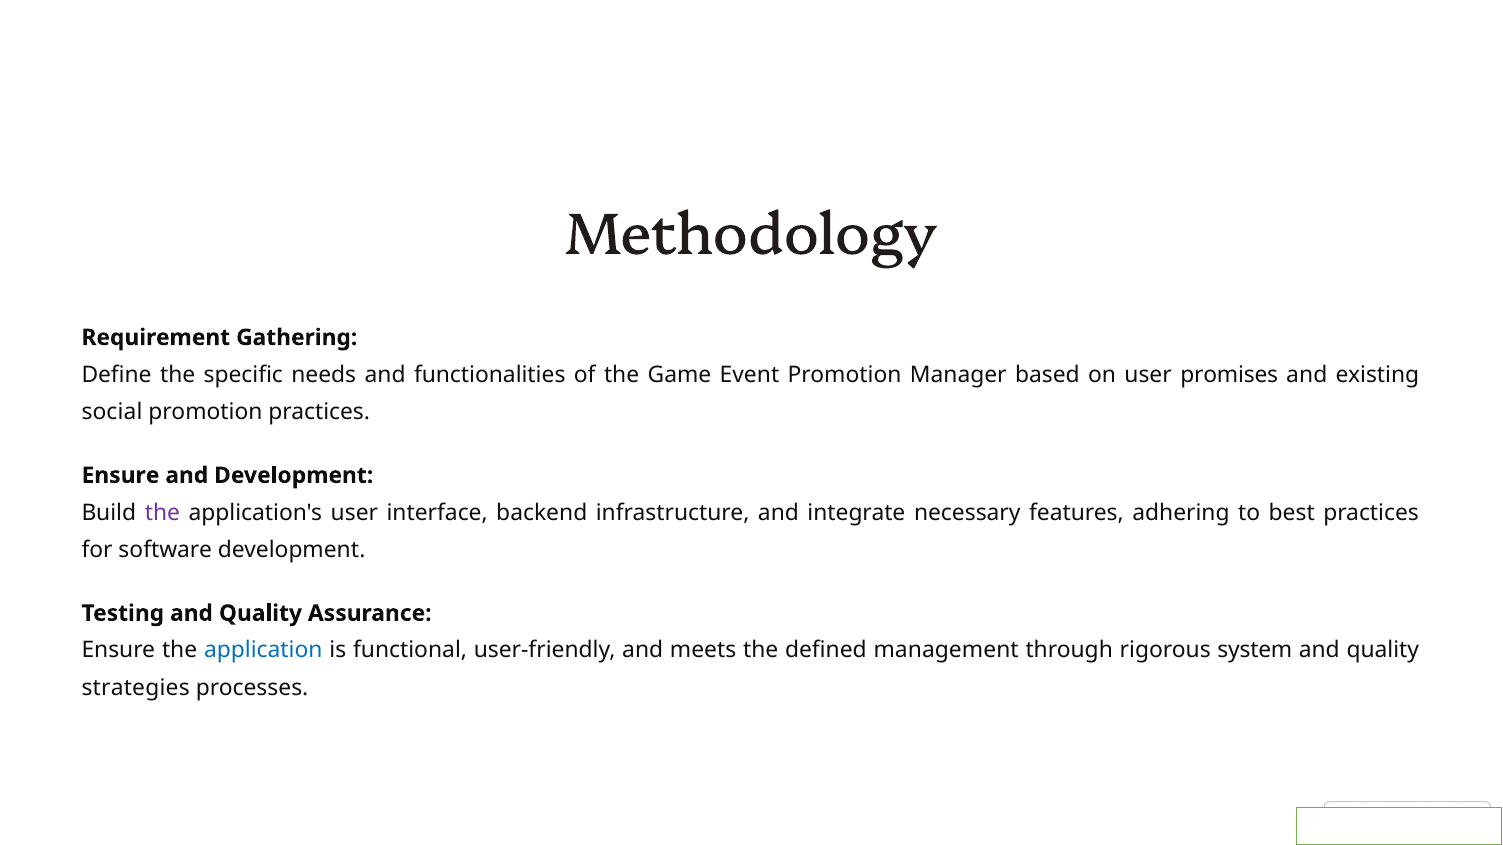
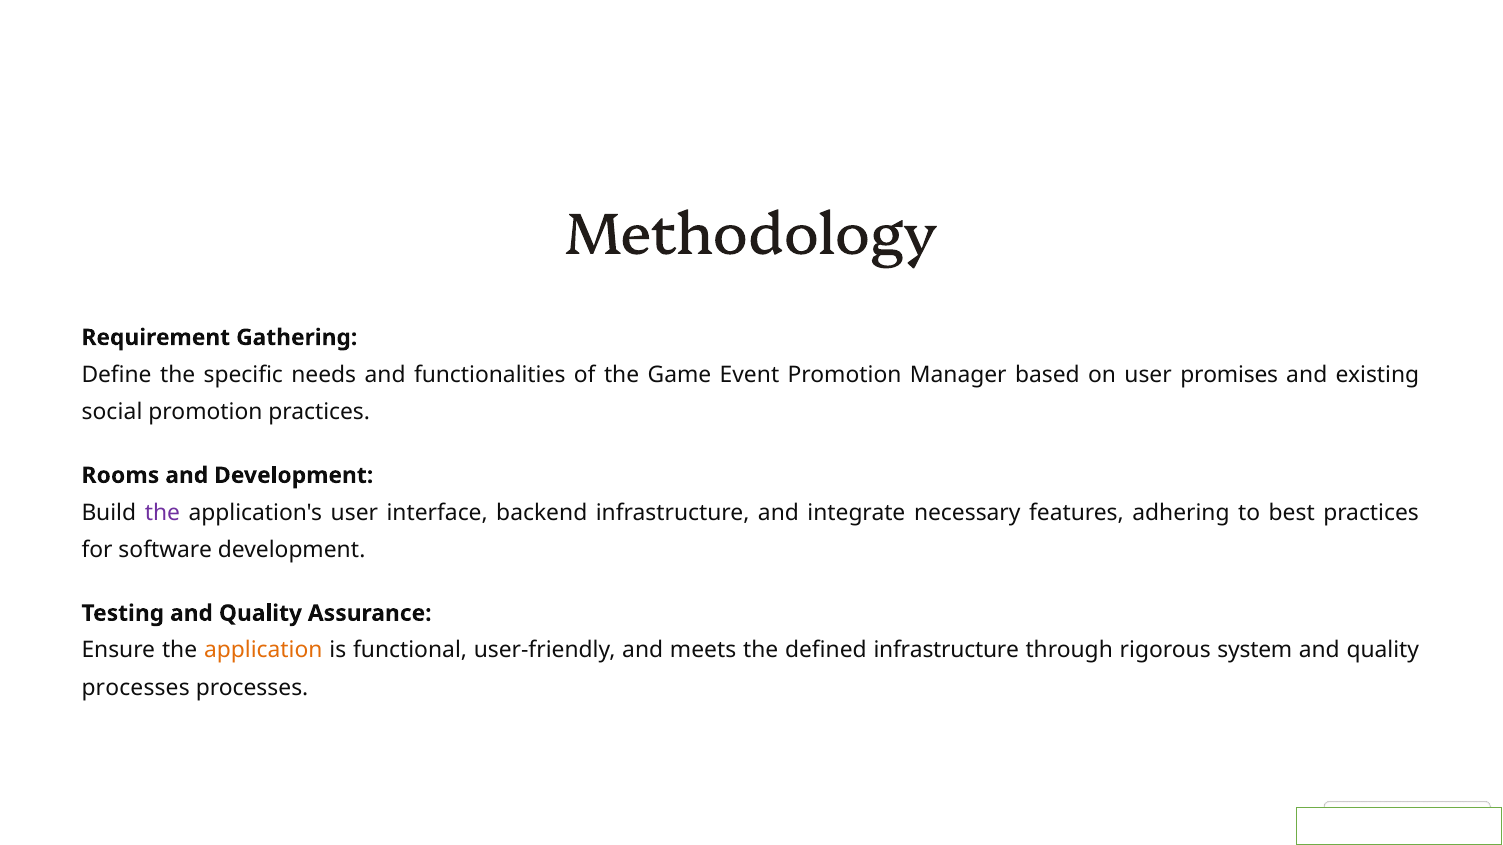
Ensure at (120, 476): Ensure -> Rooms
application colour: blue -> orange
defined management: management -> infrastructure
strategies at (136, 688): strategies -> processes
